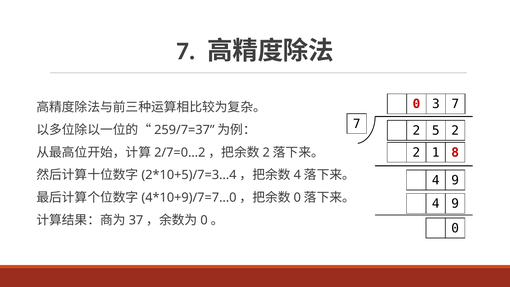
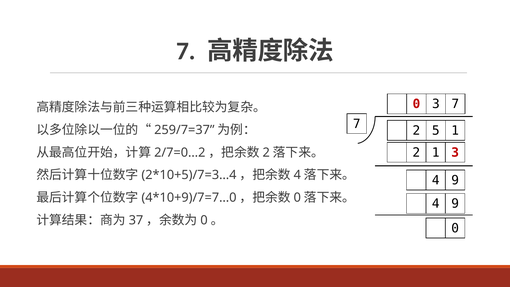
5 2: 2 -> 1
1 8: 8 -> 3
